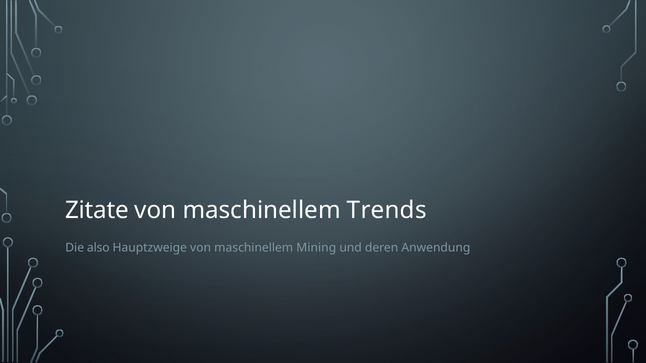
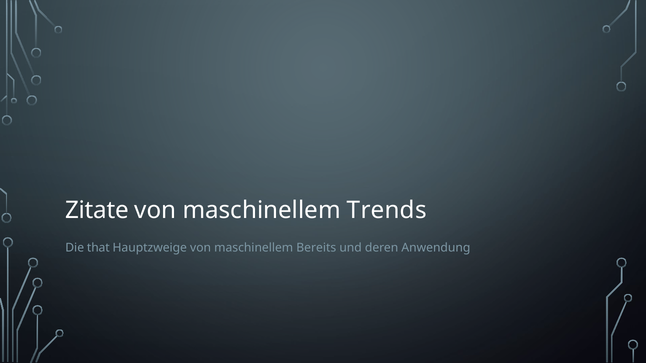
also: also -> that
Mining: Mining -> Bereits
